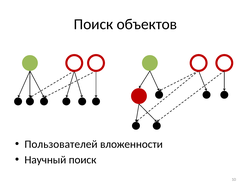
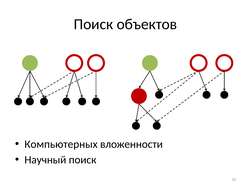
Пользователей: Пользователей -> Компьютерных
